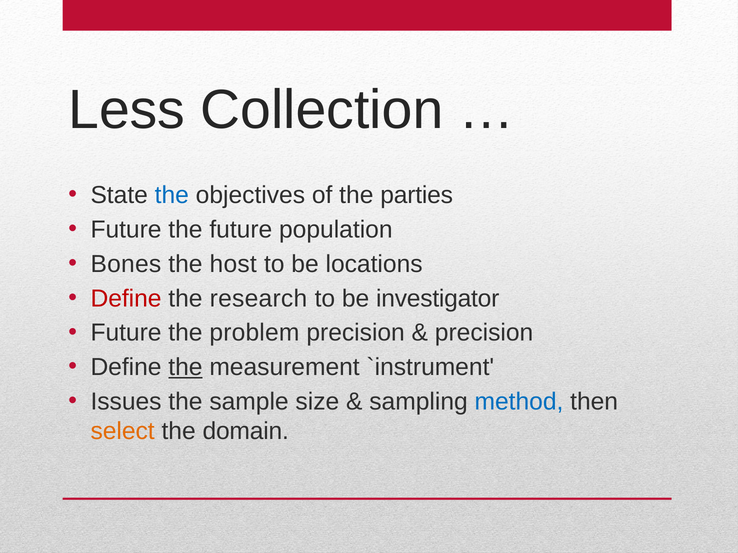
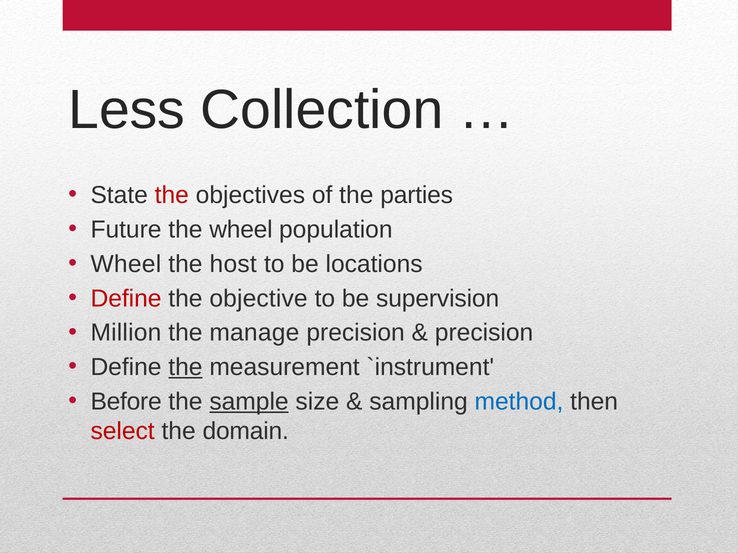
the at (172, 195) colour: blue -> red
the future: future -> wheel
Bones at (126, 264): Bones -> Wheel
research: research -> objective
investigator: investigator -> supervision
Future at (126, 333): Future -> Million
problem: problem -> manage
Issues: Issues -> Before
sample underline: none -> present
select colour: orange -> red
